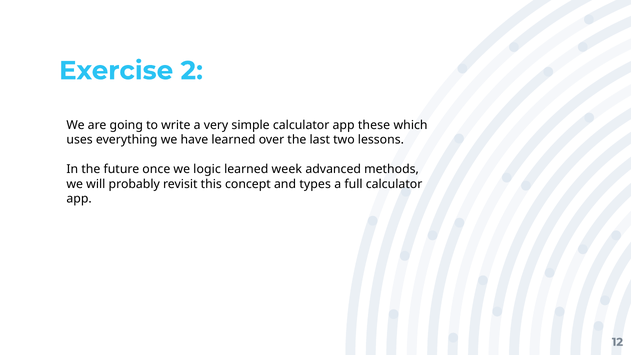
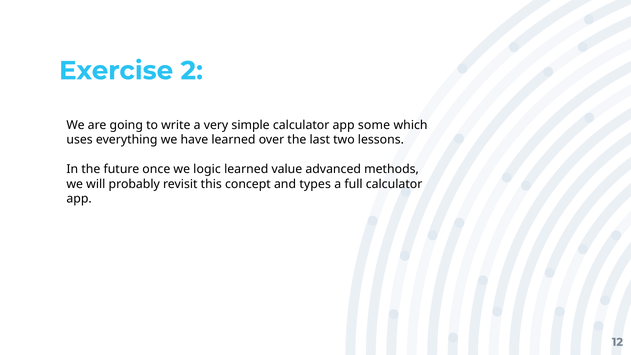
these: these -> some
week: week -> value
